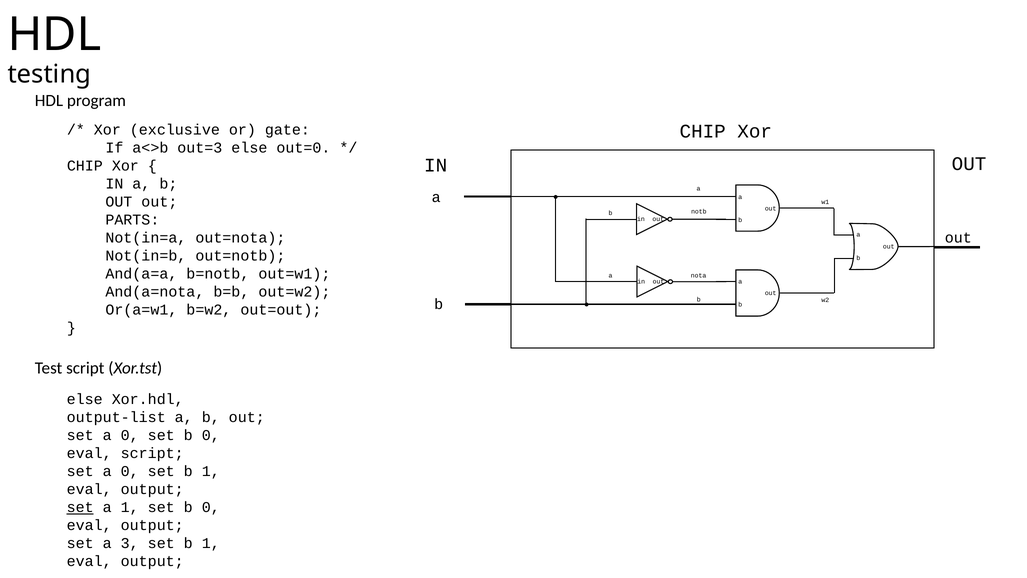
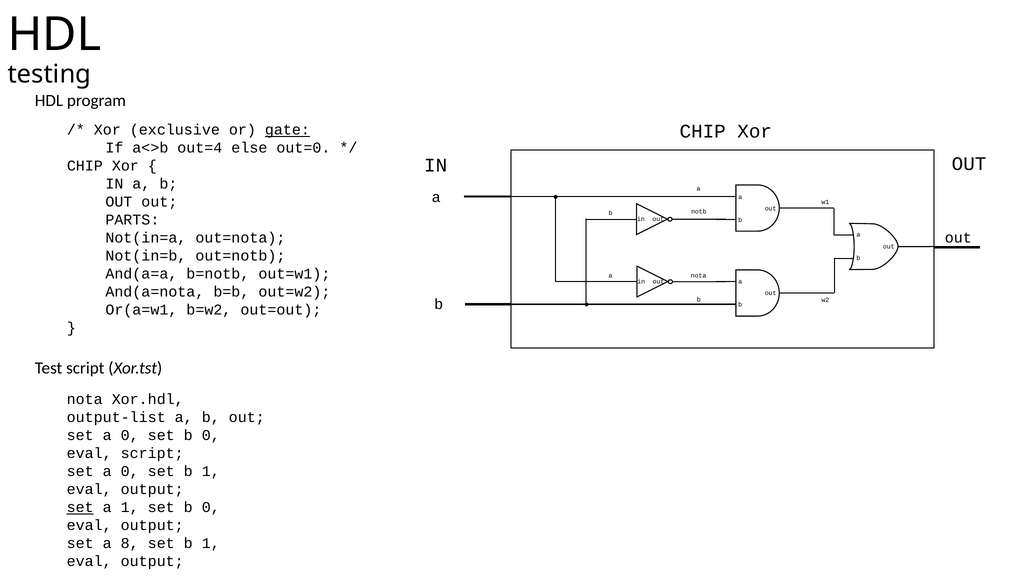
gate underline: none -> present
out=3: out=3 -> out=4
else at (85, 399): else -> nota
3: 3 -> 8
